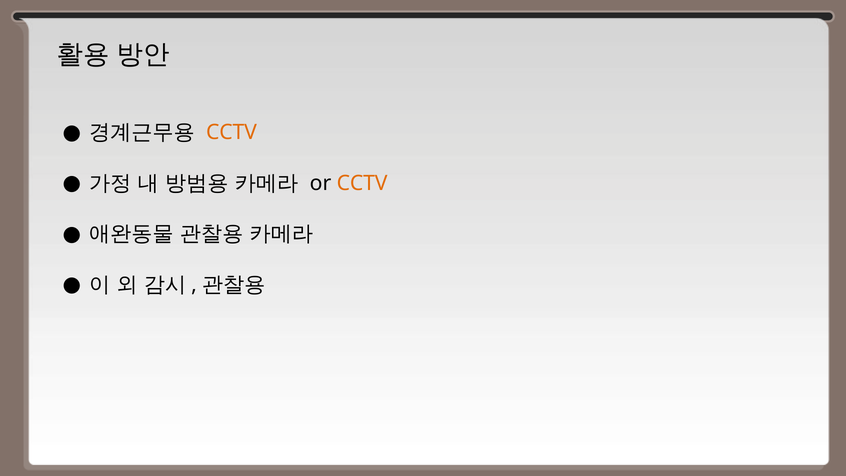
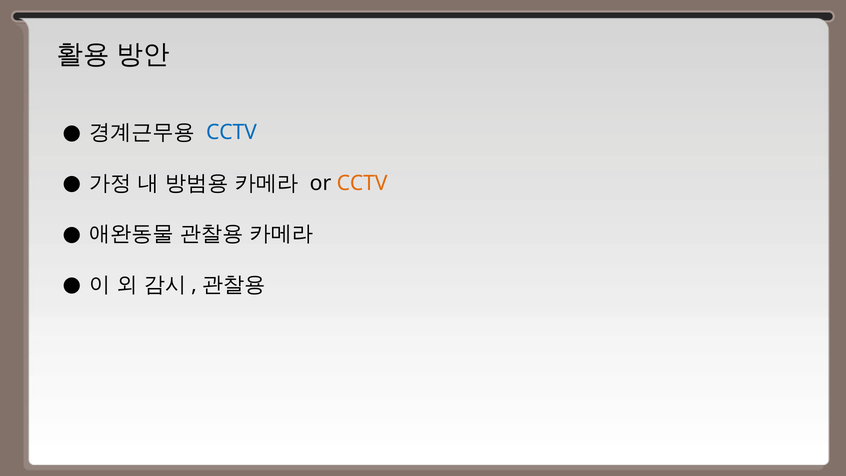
CCTV at (231, 132) colour: orange -> blue
